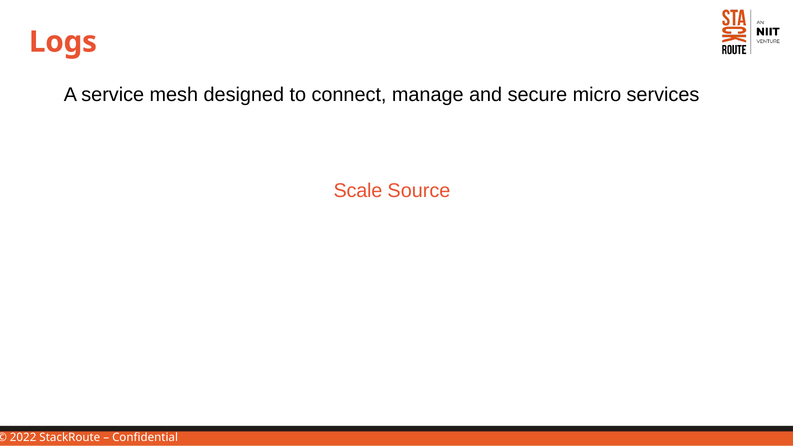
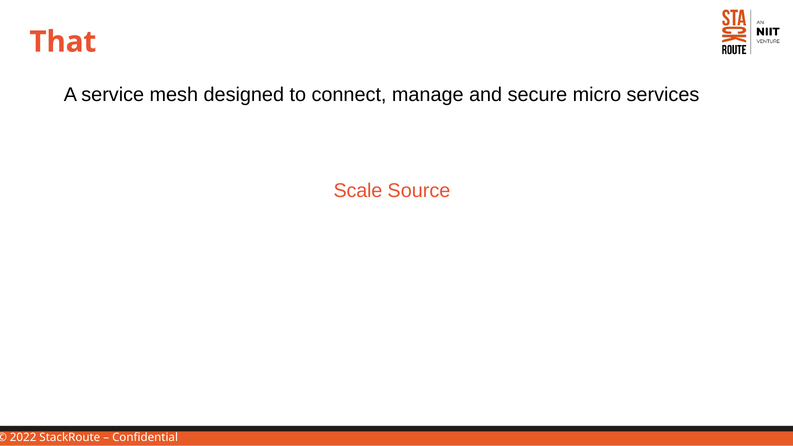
Logs: Logs -> That
